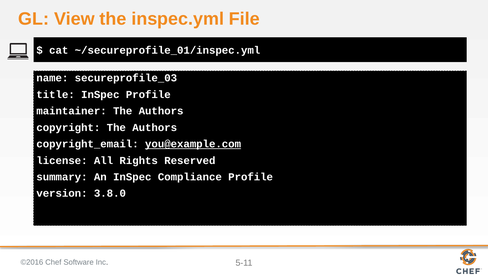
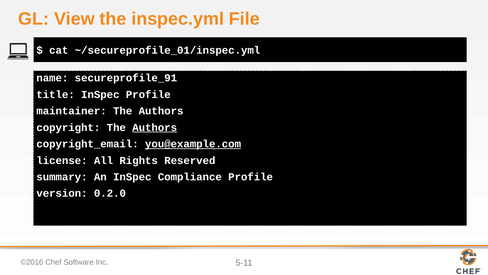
secureprofile_03: secureprofile_03 -> secureprofile_91
Authors at (155, 127) underline: none -> present
3.8.0: 3.8.0 -> 0.2.0
